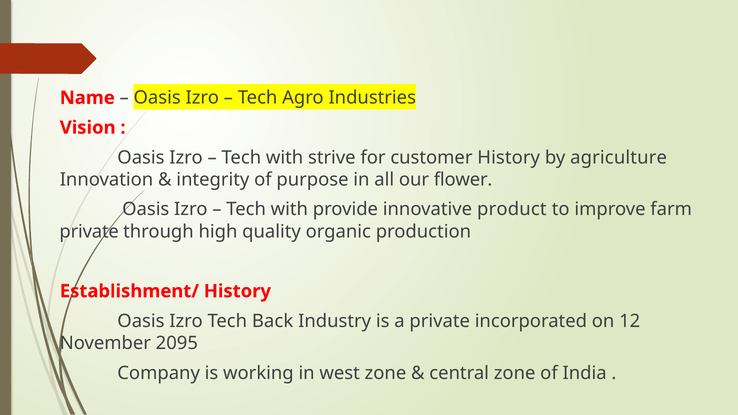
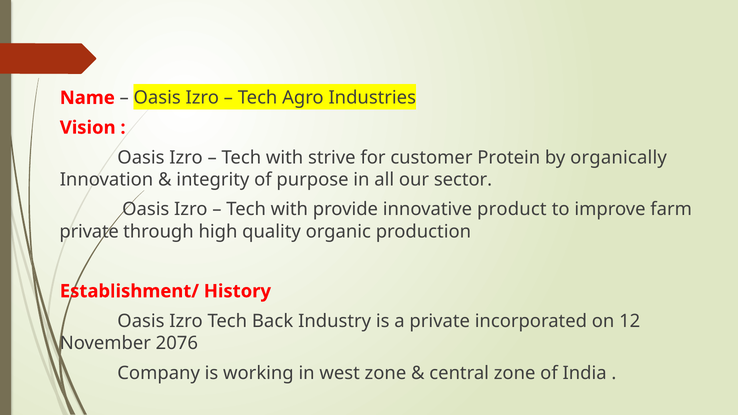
customer History: History -> Protein
agriculture: agriculture -> organically
flower: flower -> sector
2095: 2095 -> 2076
